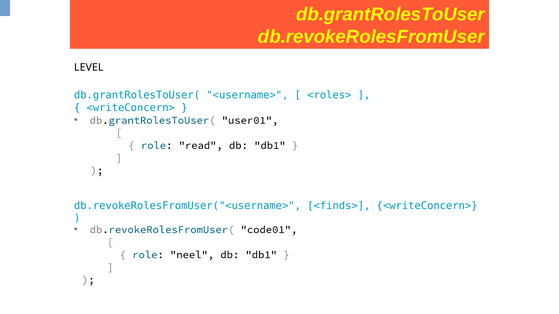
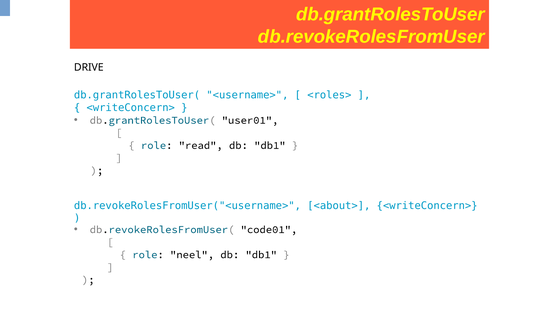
LEVEL: LEVEL -> DRIVE
<finds>: <finds> -> <about>
